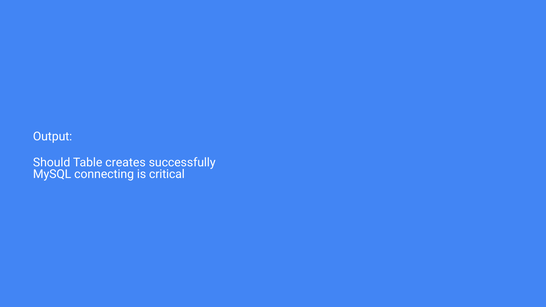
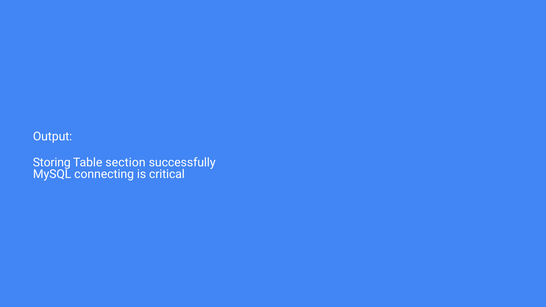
Should: Should -> Storing
creates: creates -> section
